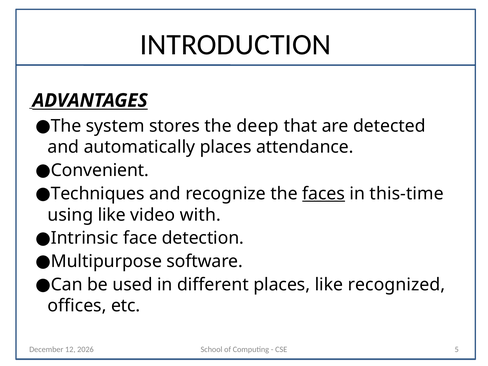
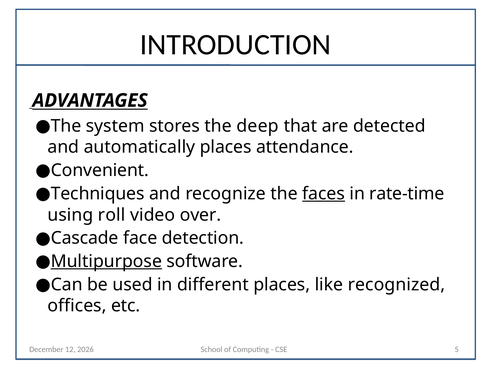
this-time: this-time -> rate-time
using like: like -> roll
with: with -> over
Intrinsic: Intrinsic -> Cascade
Multipurpose underline: none -> present
